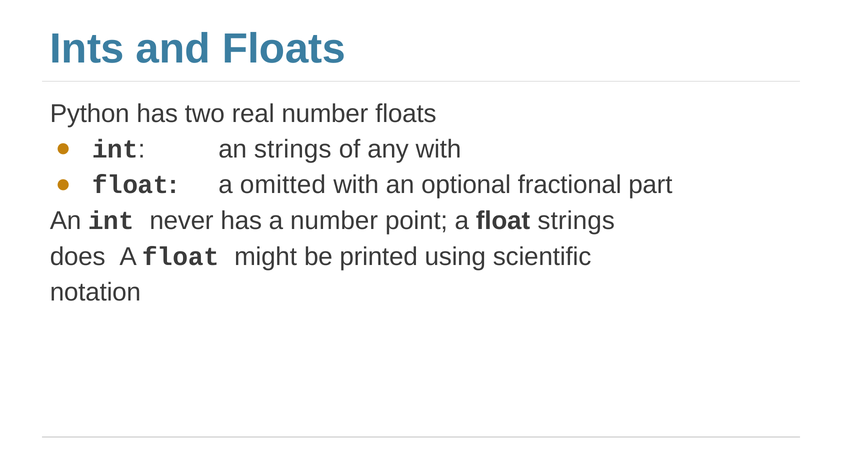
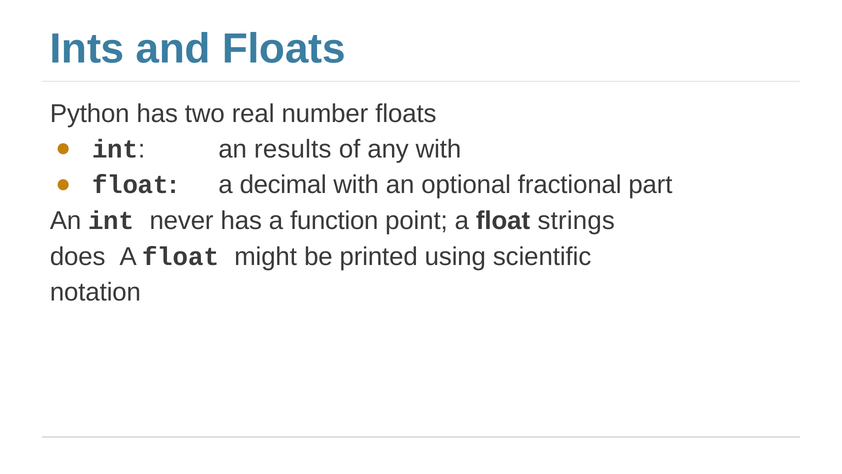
an strings: strings -> results
omitted: omitted -> decimal
a number: number -> function
